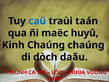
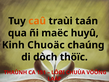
caû colour: blue -> orange
Kinh Chaúng: Chaúng -> Chuoäc
daãu: daãu -> thöïc
